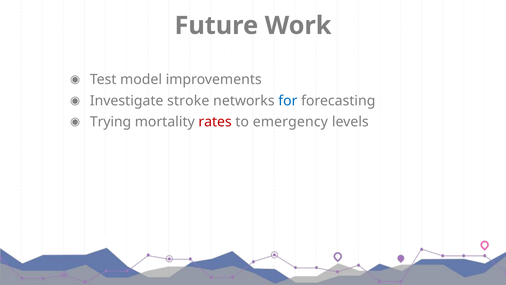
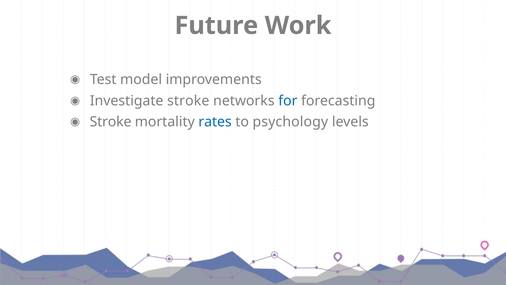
Trying at (111, 122): Trying -> Stroke
rates colour: red -> blue
emergency: emergency -> psychology
